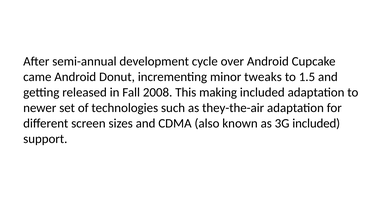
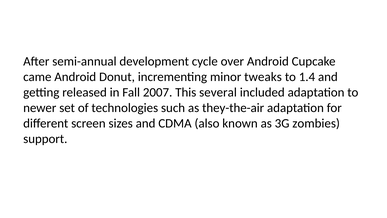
1.5: 1.5 -> 1.4
2008: 2008 -> 2007
making: making -> several
3G included: included -> zombies
